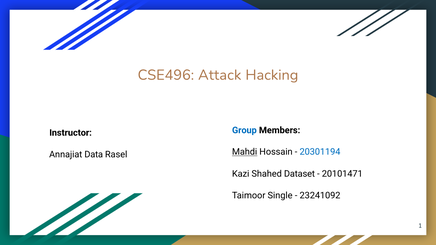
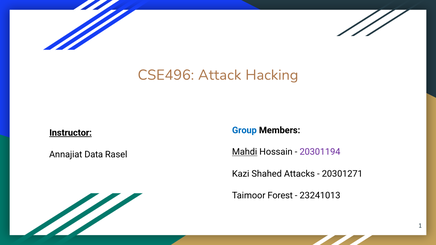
Instructor underline: none -> present
20301194 colour: blue -> purple
Dataset: Dataset -> Attacks
20101471: 20101471 -> 20301271
Single: Single -> Forest
23241092: 23241092 -> 23241013
